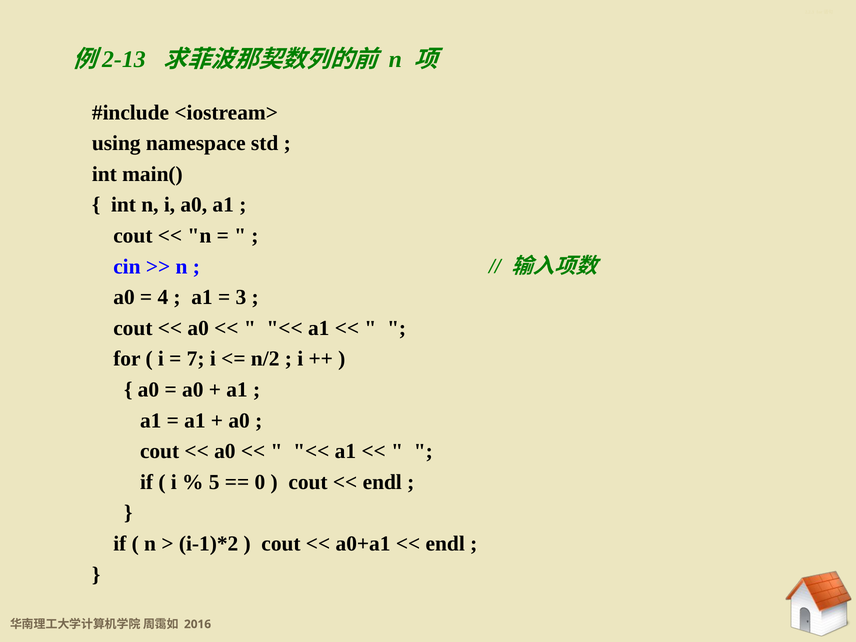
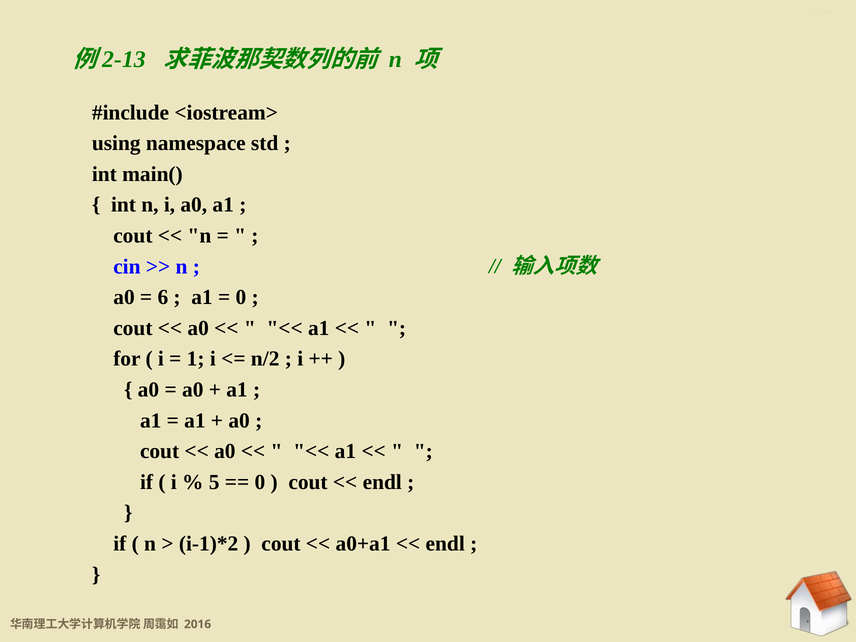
4: 4 -> 6
3 at (241, 297): 3 -> 0
7: 7 -> 1
